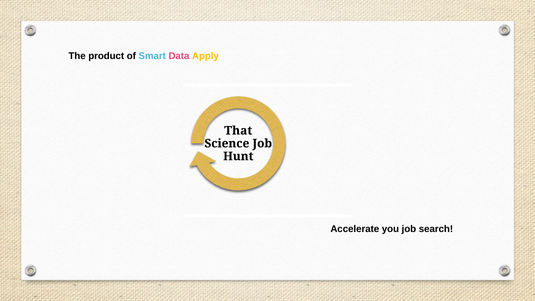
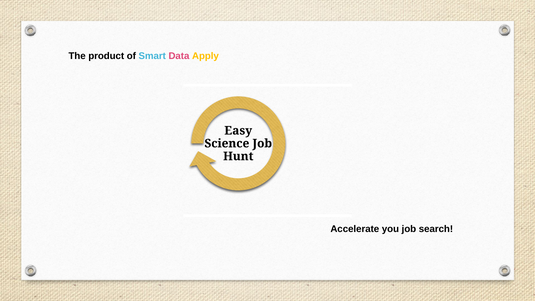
That: That -> Easy
